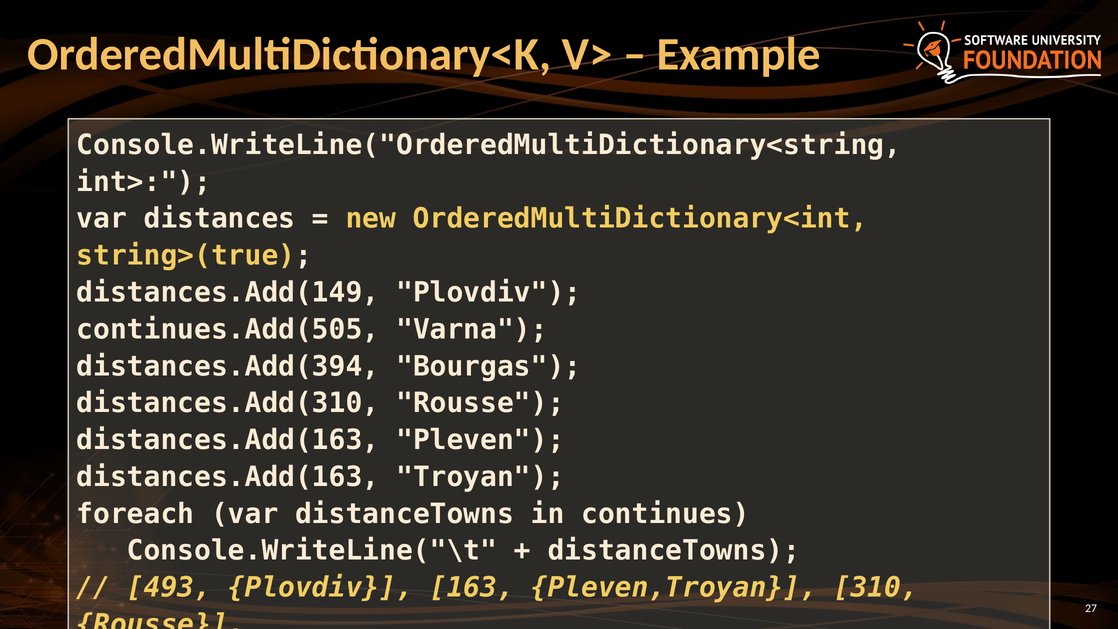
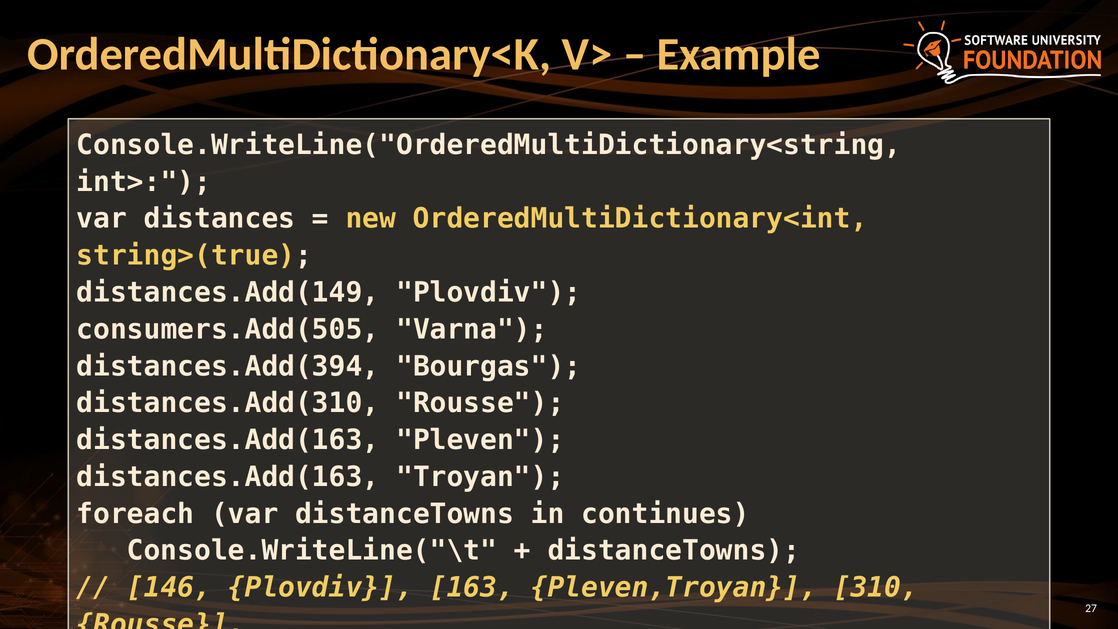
continues.Add(505: continues.Add(505 -> consumers.Add(505
493: 493 -> 146
